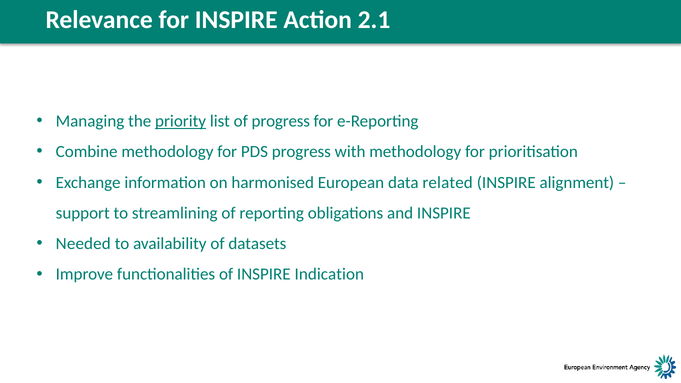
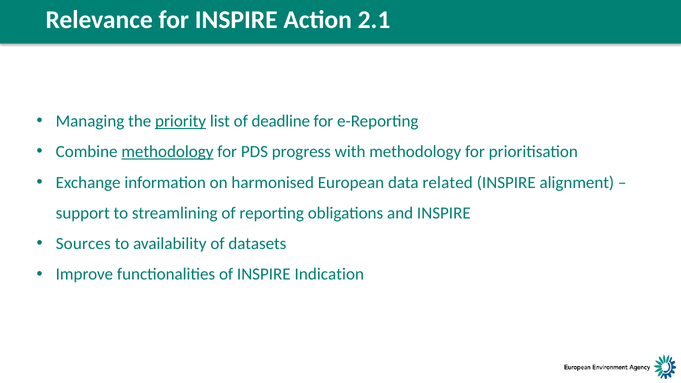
of progress: progress -> deadline
methodology at (167, 152) underline: none -> present
Needed: Needed -> Sources
